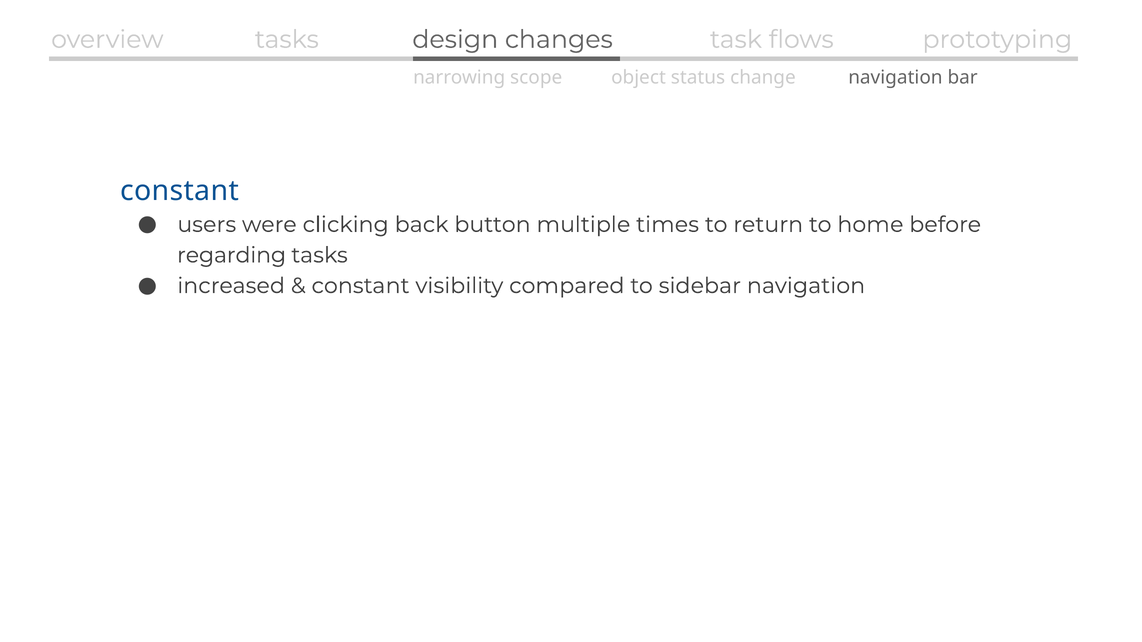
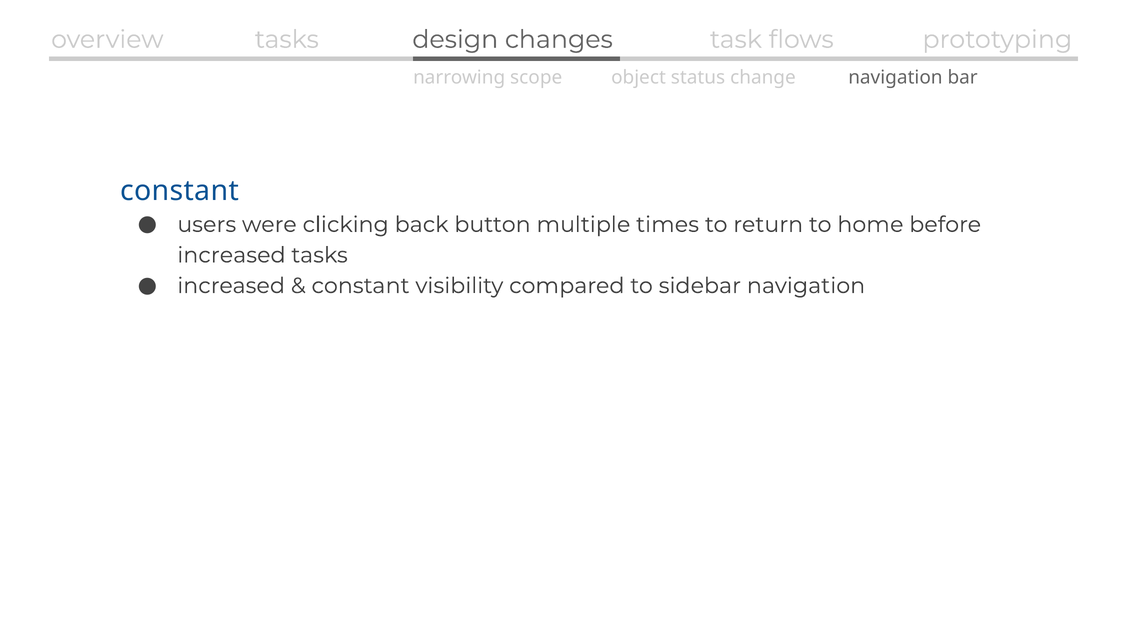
regarding at (232, 255): regarding -> increased
